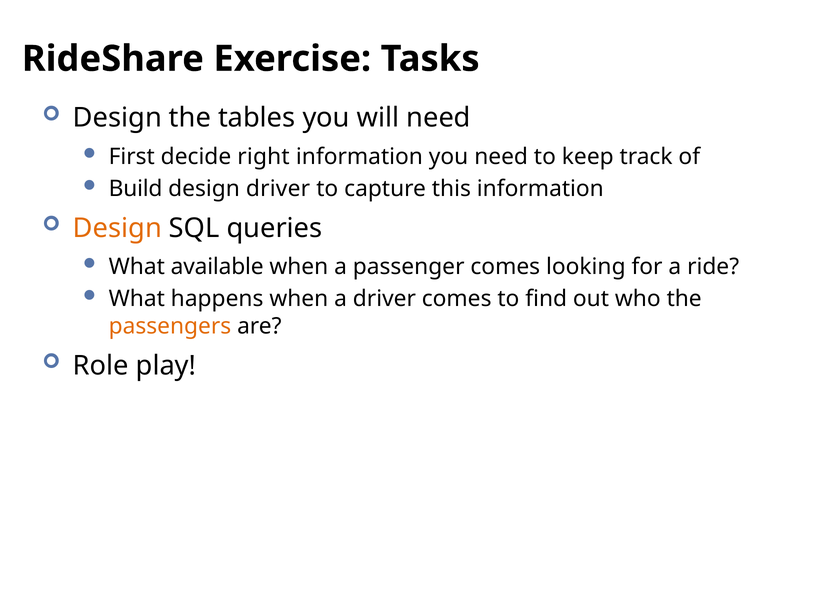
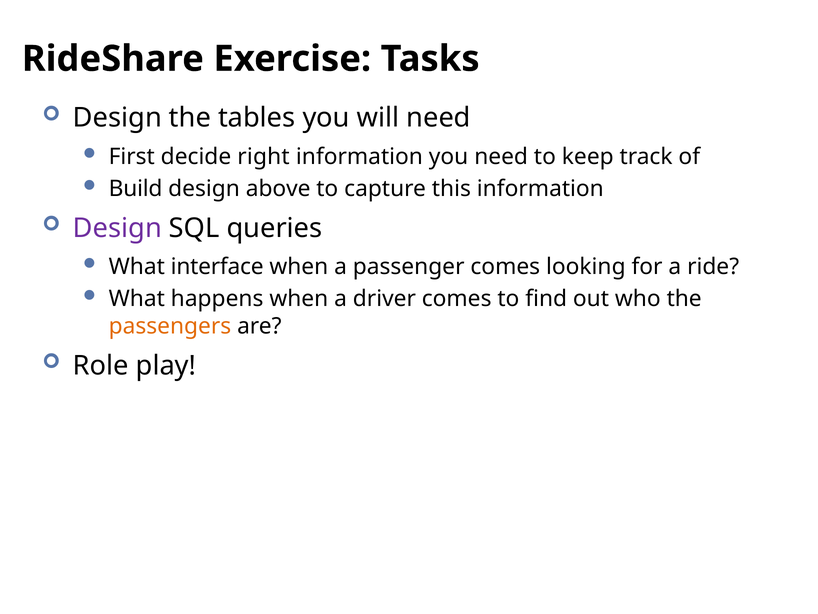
design driver: driver -> above
Design at (117, 228) colour: orange -> purple
available: available -> interface
